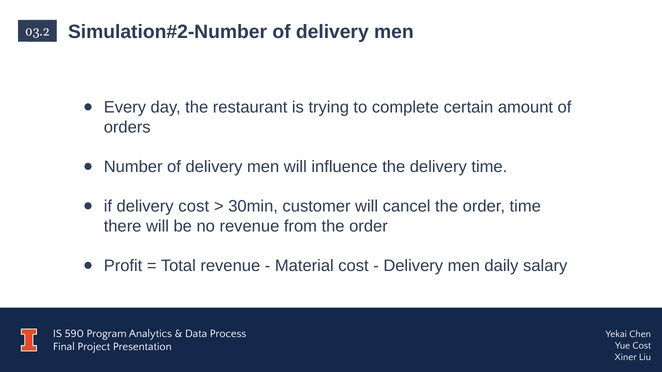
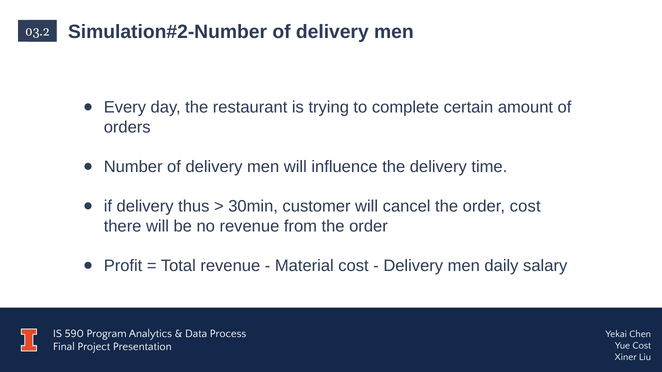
delivery cost: cost -> thus
order time: time -> cost
